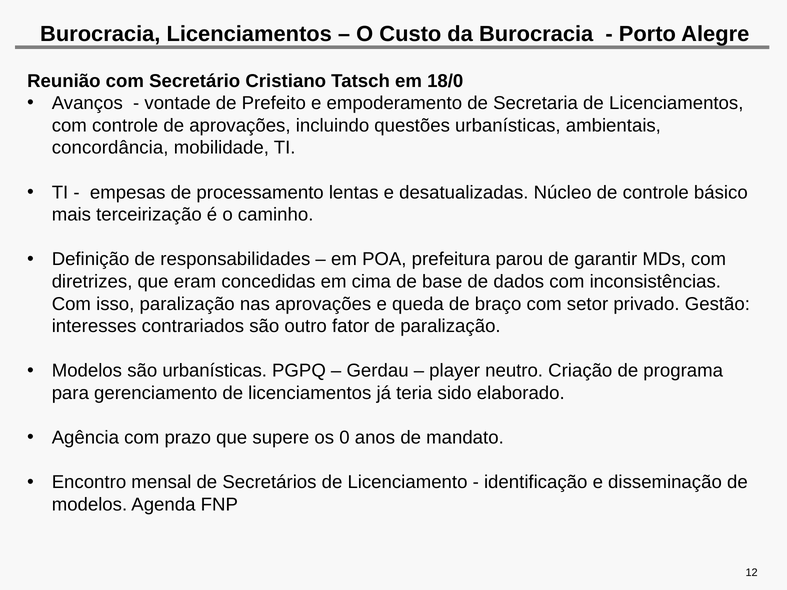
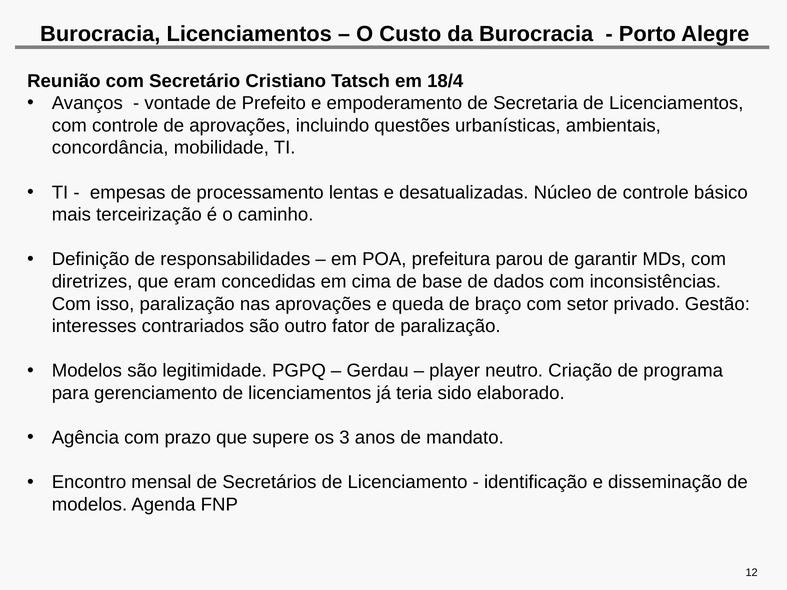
18/0: 18/0 -> 18/4
são urbanísticas: urbanísticas -> legitimidade
0: 0 -> 3
